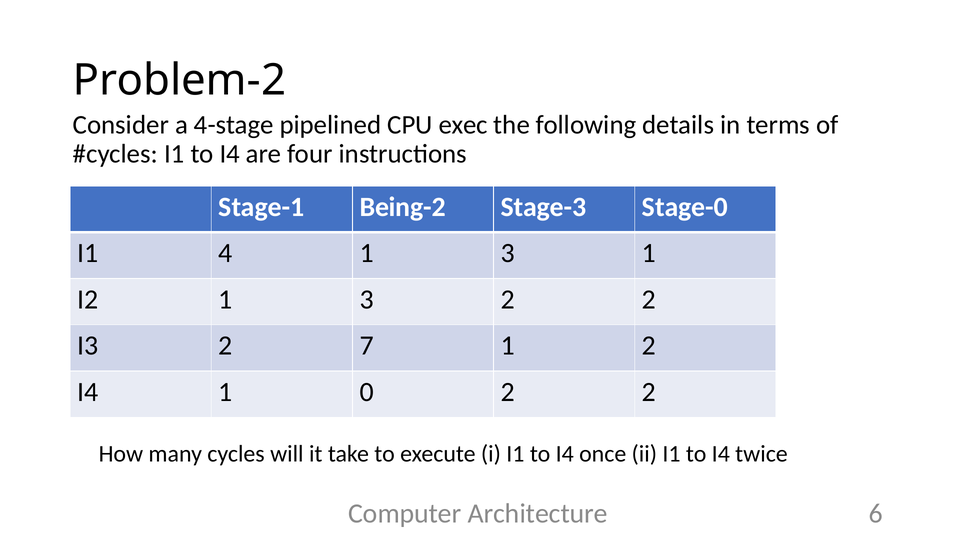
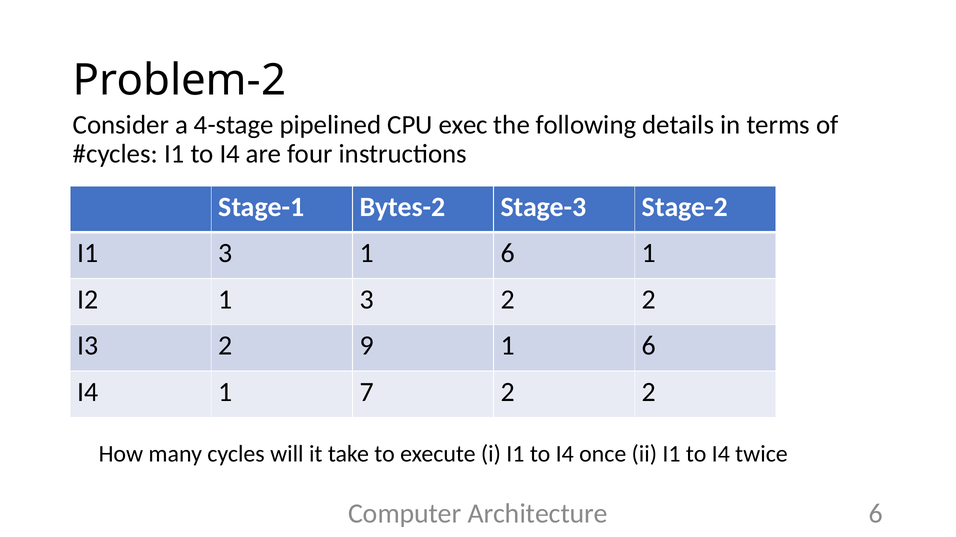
Being-2: Being-2 -> Bytes-2
Stage-0: Stage-0 -> Stage-2
I1 4: 4 -> 3
3 at (508, 254): 3 -> 6
7: 7 -> 9
2 at (649, 346): 2 -> 6
0: 0 -> 7
